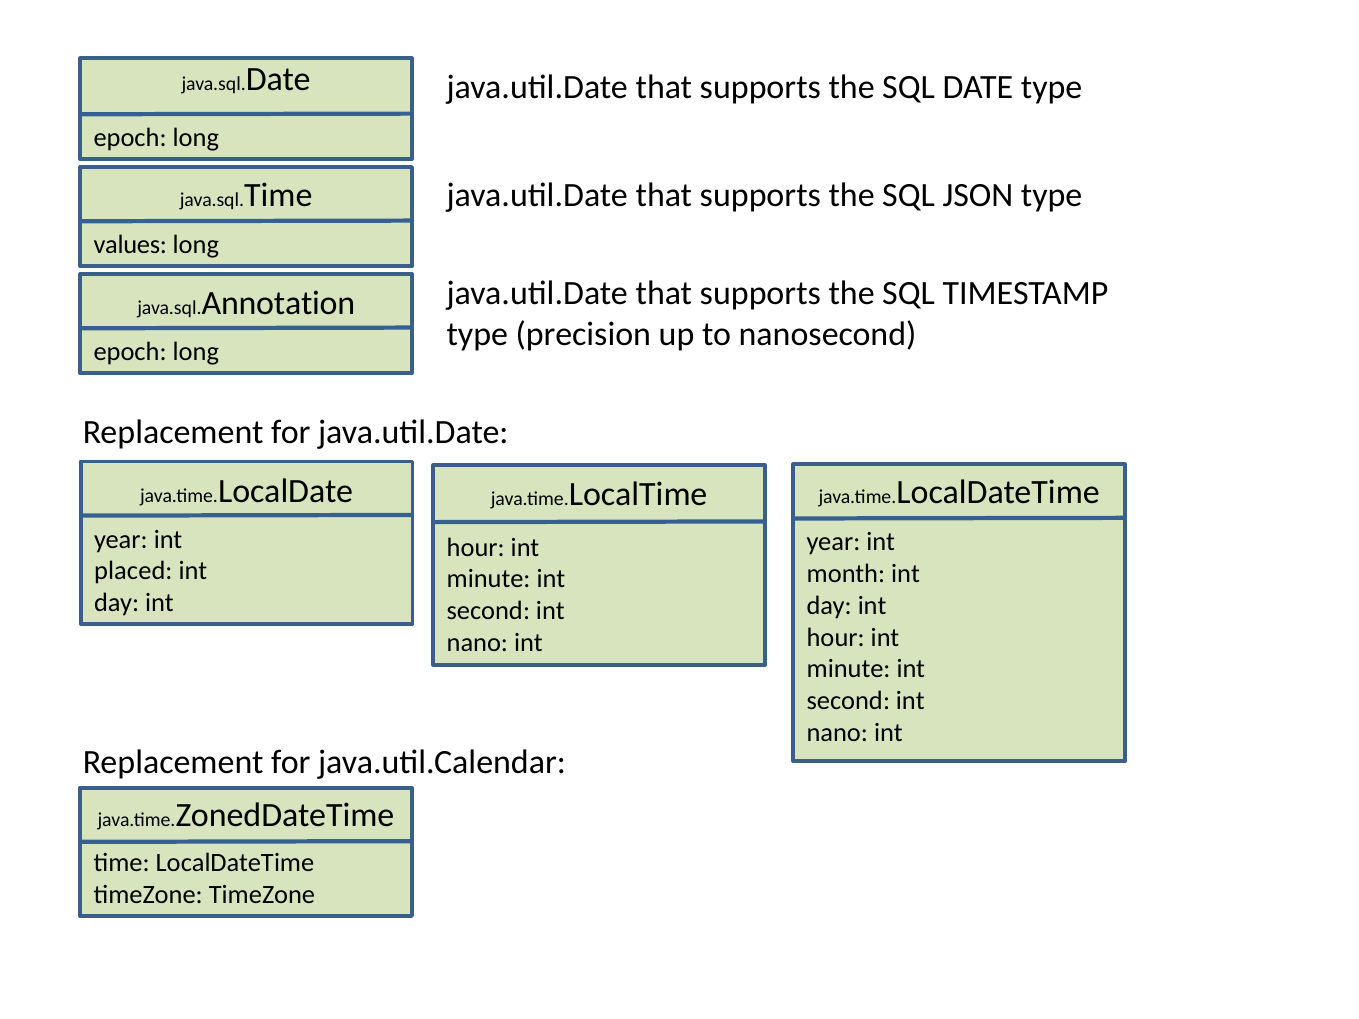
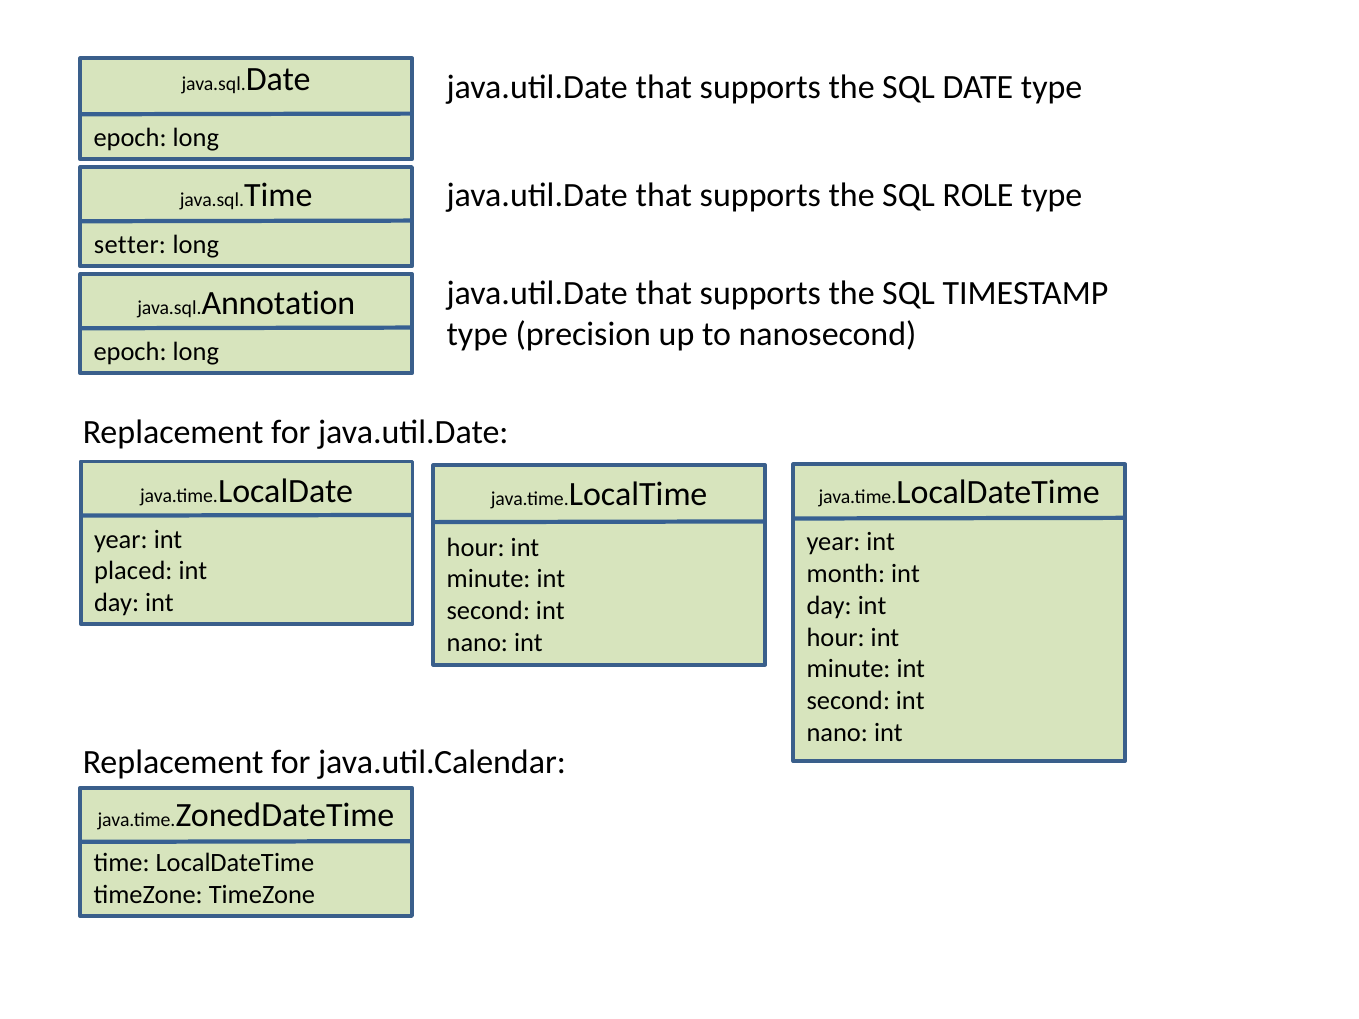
JSON: JSON -> ROLE
values: values -> setter
